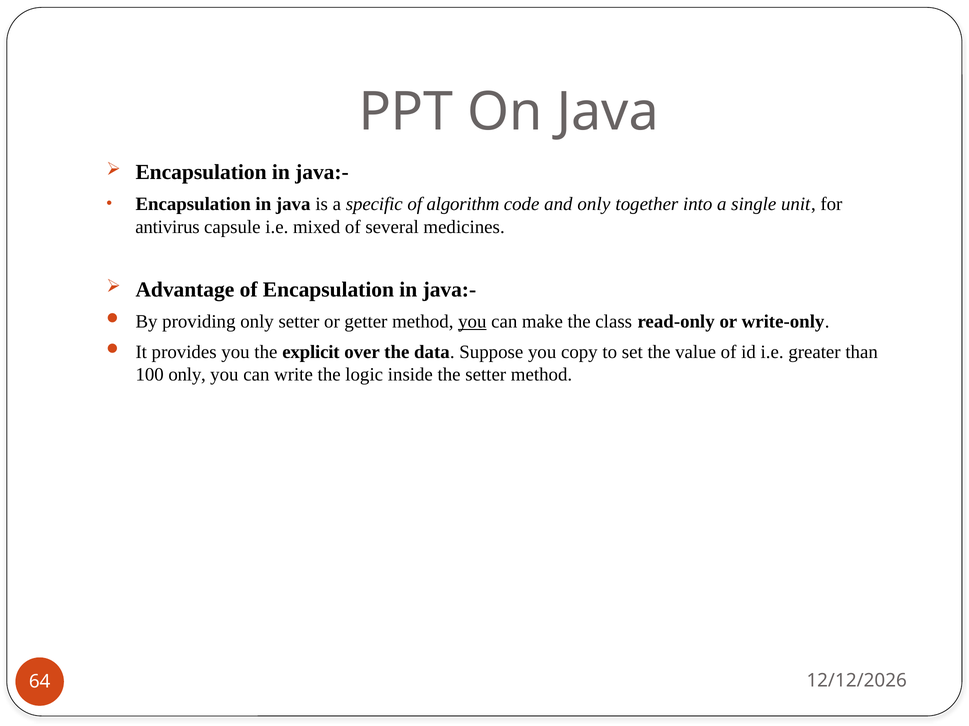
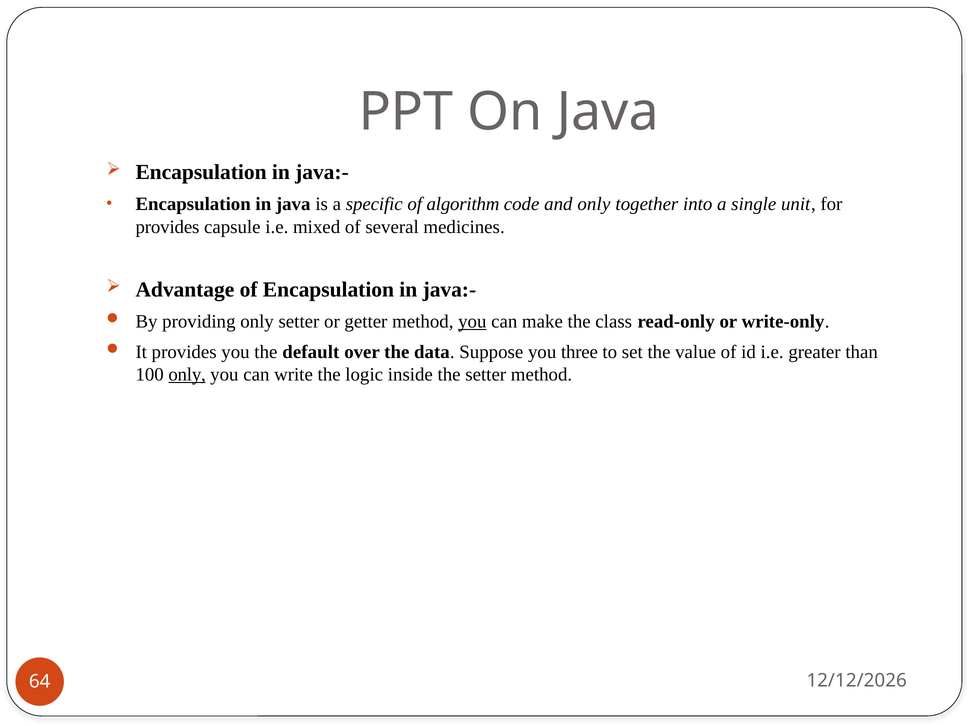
antivirus at (168, 227): antivirus -> provides
explicit: explicit -> default
copy: copy -> three
only at (187, 375) underline: none -> present
